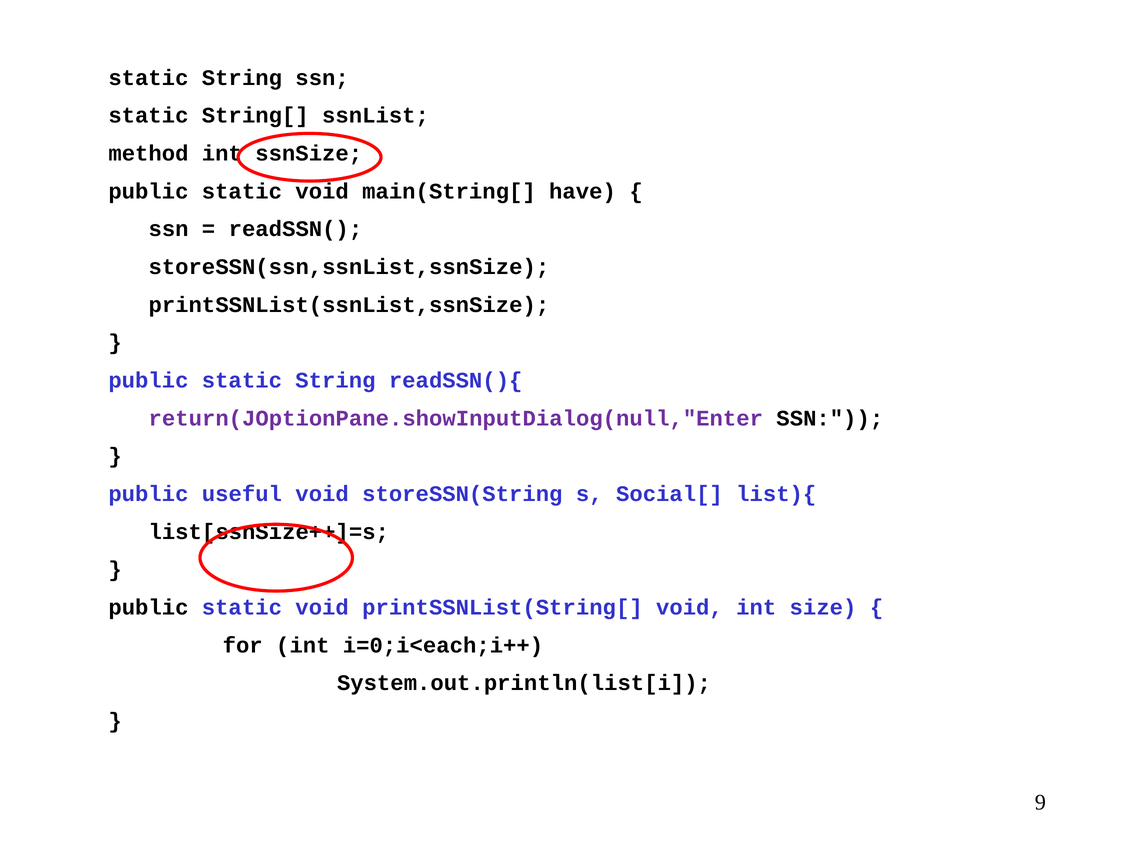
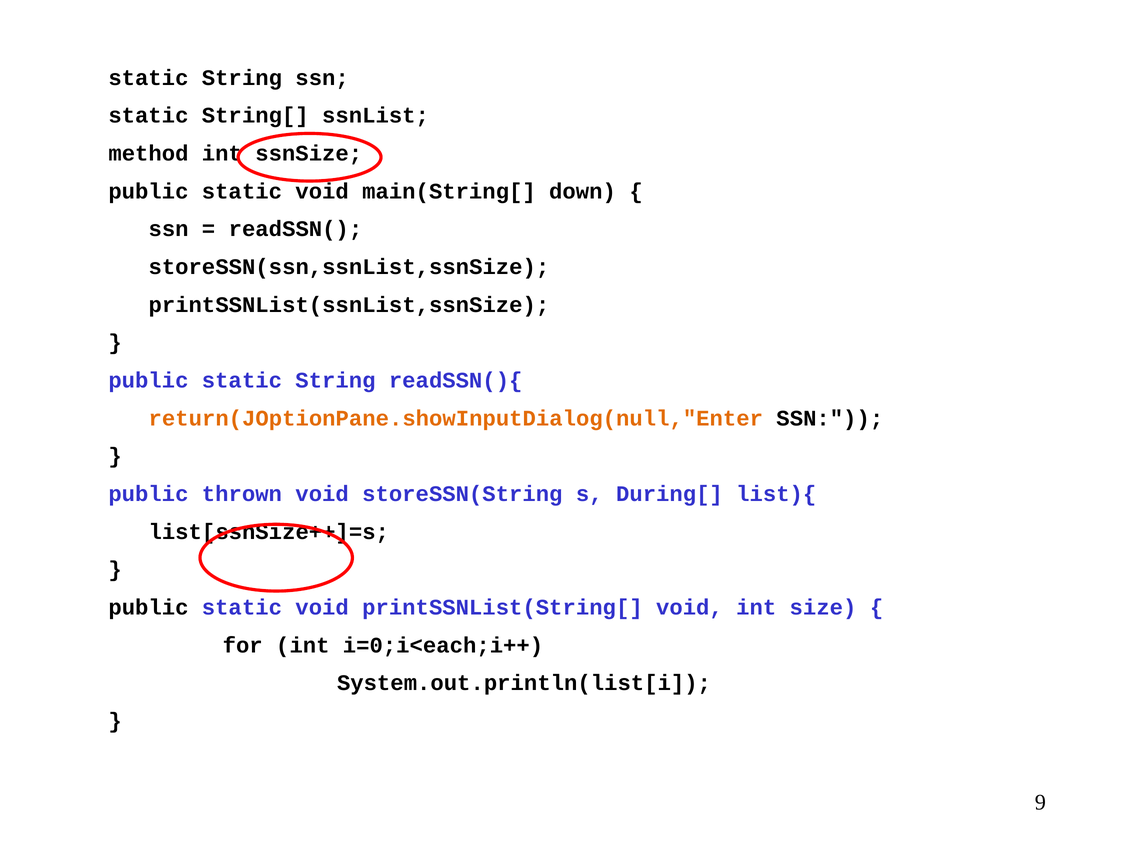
have: have -> down
return(JOptionPane.showInputDialog(null,"Enter colour: purple -> orange
useful: useful -> thrown
Social[: Social[ -> During[
